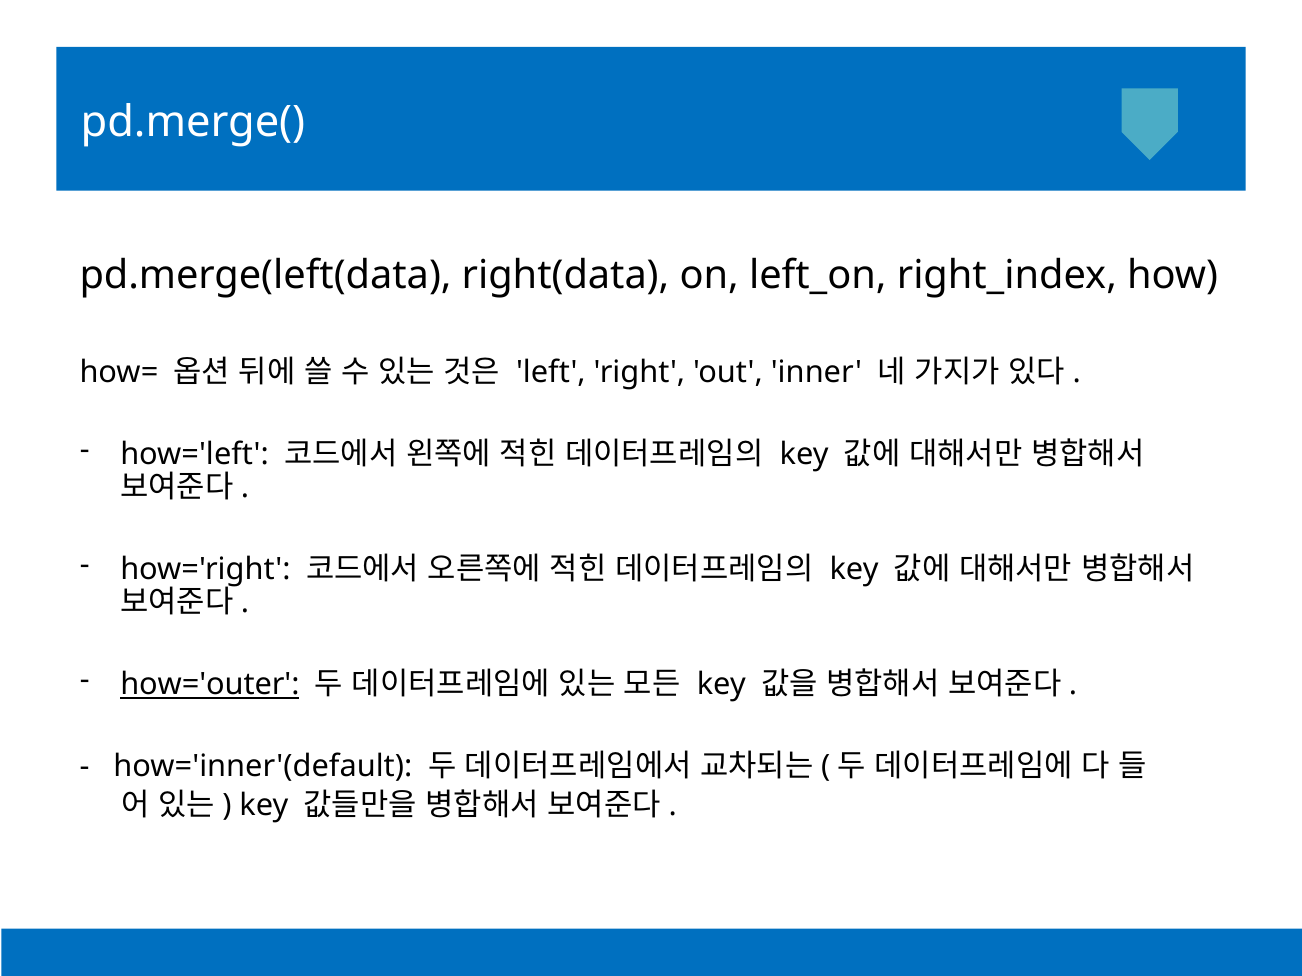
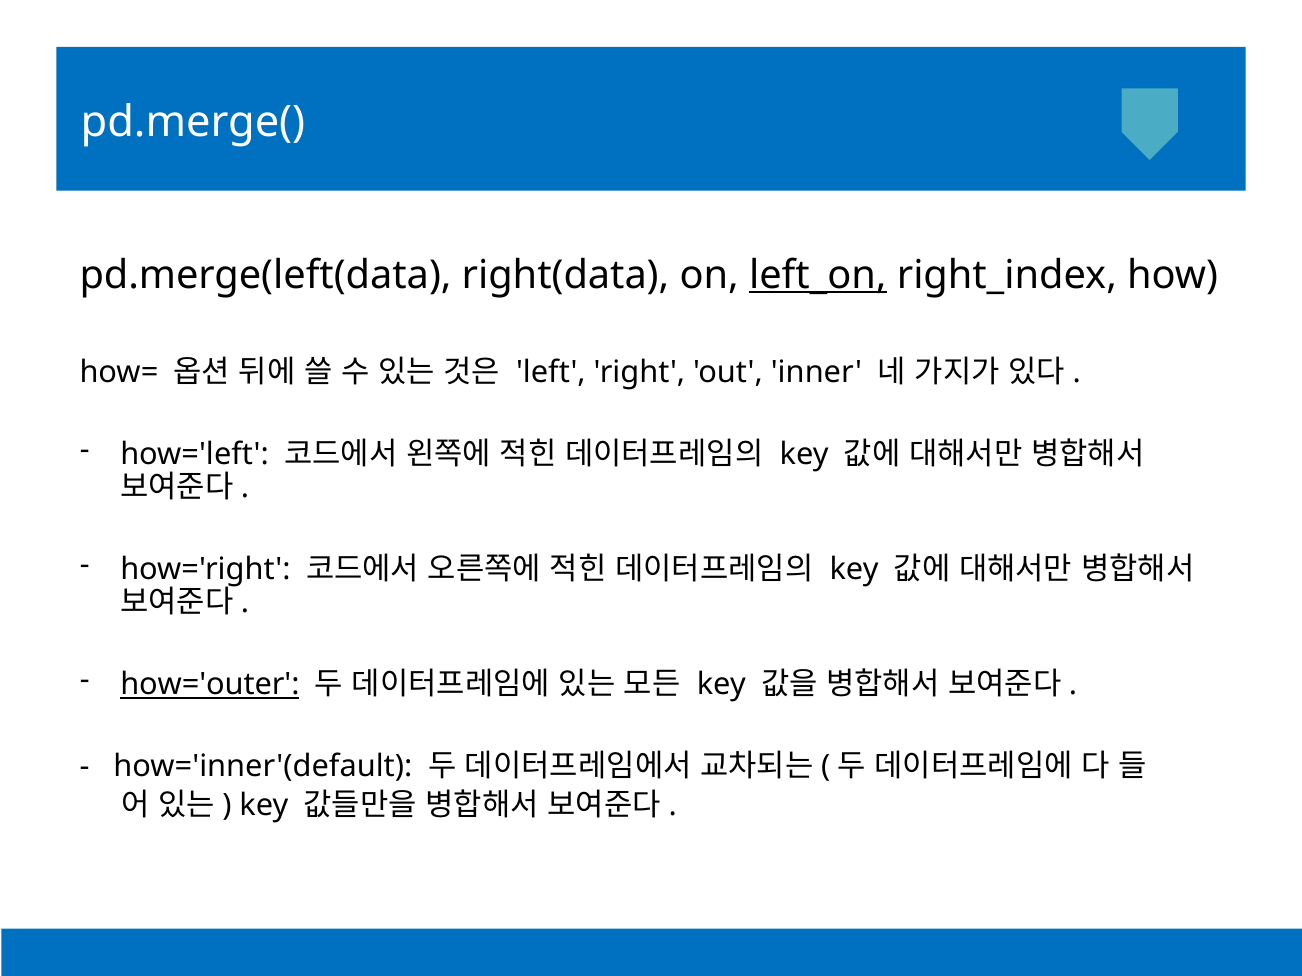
left_on underline: none -> present
